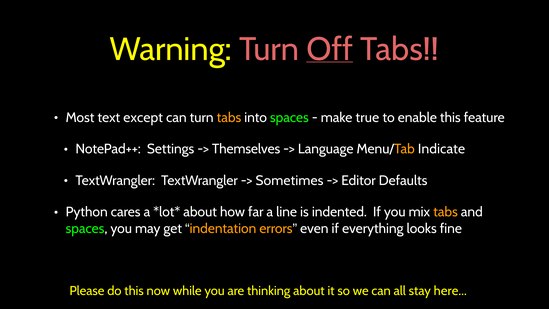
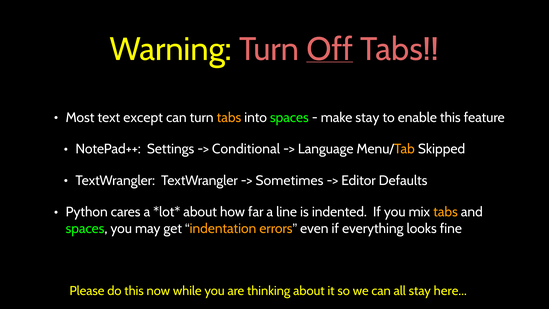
make true: true -> stay
Themselves: Themselves -> Conditional
Indicate: Indicate -> Skipped
